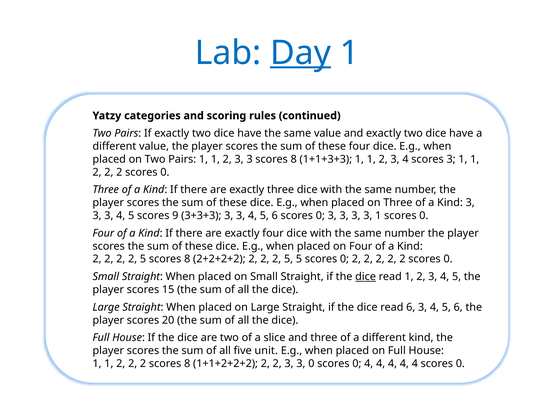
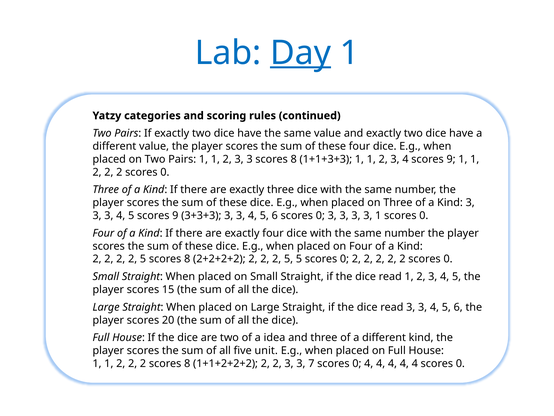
4 scores 3: 3 -> 9
dice at (366, 276) underline: present -> none
read 6: 6 -> 3
slice: slice -> idea
3 0: 0 -> 7
